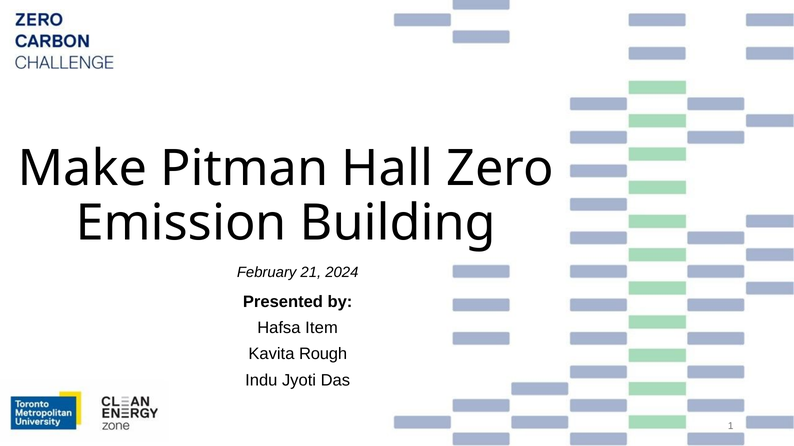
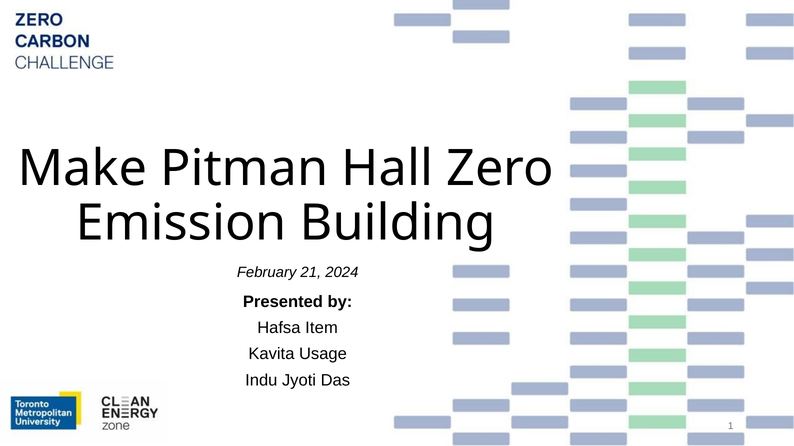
Rough: Rough -> Usage
